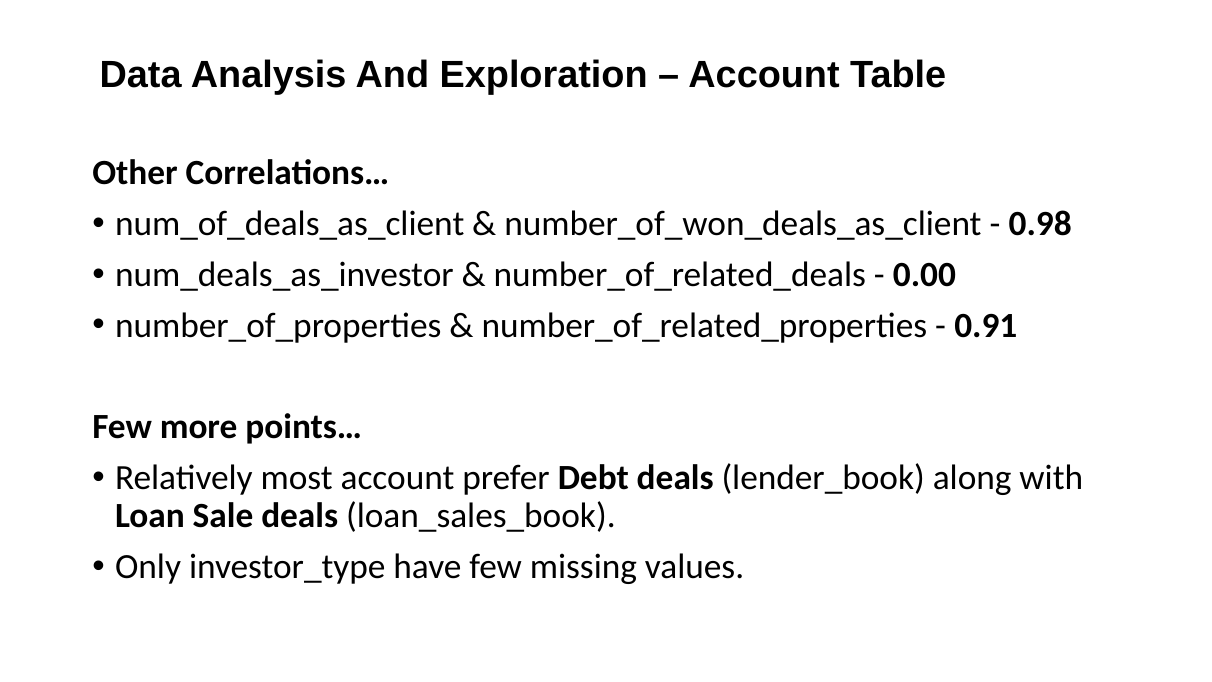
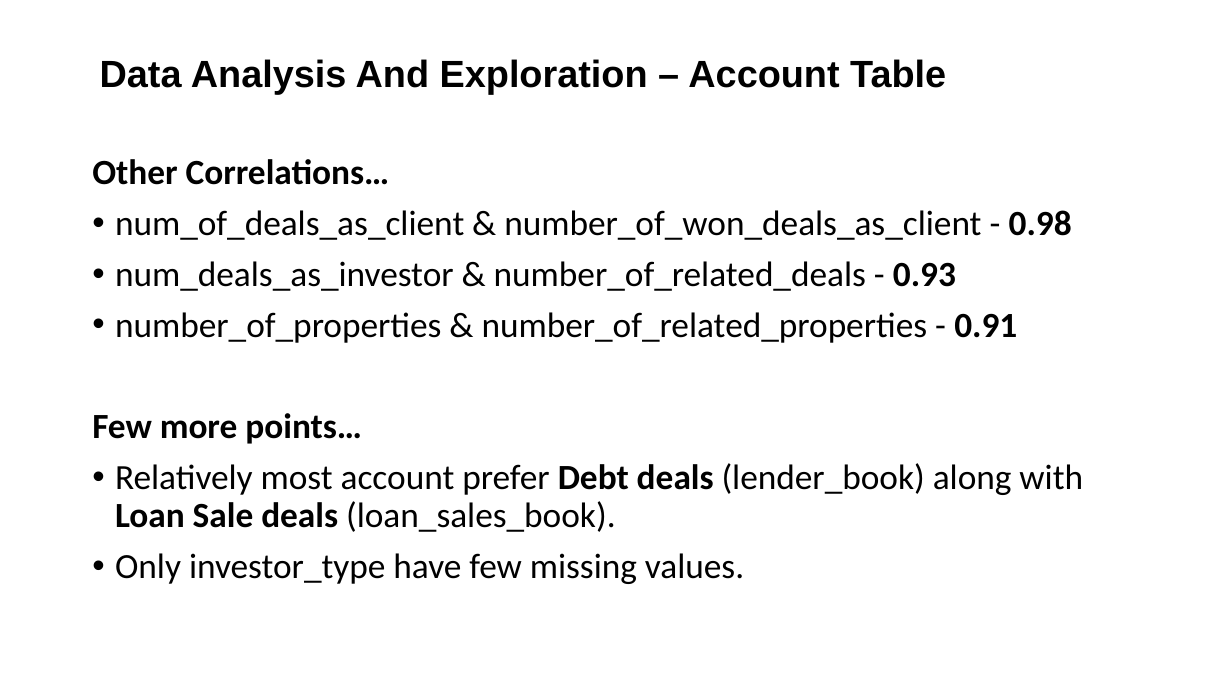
0.00: 0.00 -> 0.93
